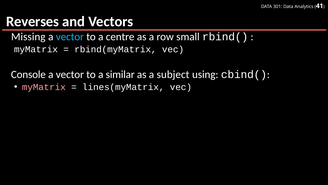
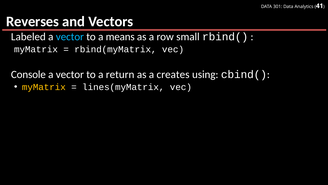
Missing: Missing -> Labeled
centre: centre -> means
similar: similar -> return
subject: subject -> creates
myMatrix at (44, 87) colour: pink -> yellow
